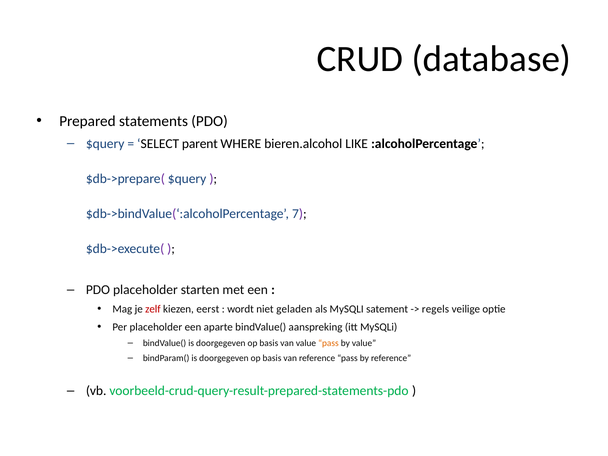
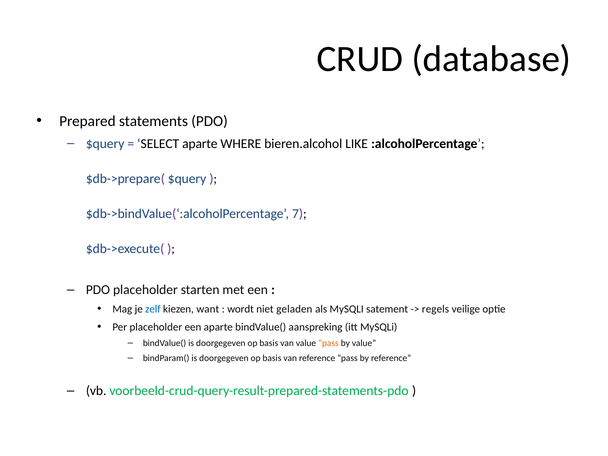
SELECT parent: parent -> aparte
zelf colour: red -> blue
eerst: eerst -> want
